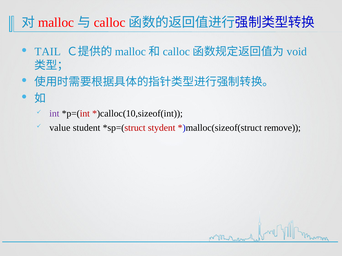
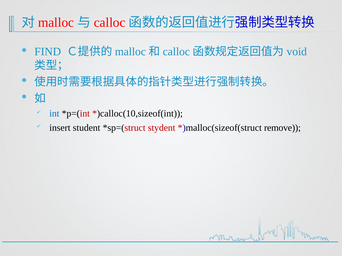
TAIL: TAIL -> FIND
int colour: purple -> blue
value: value -> insert
